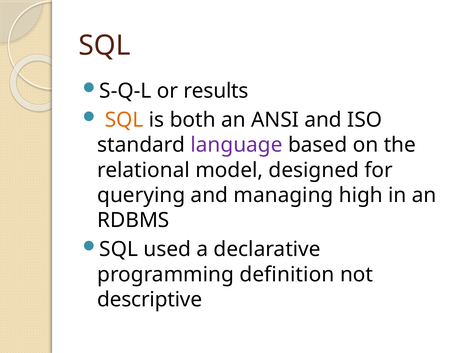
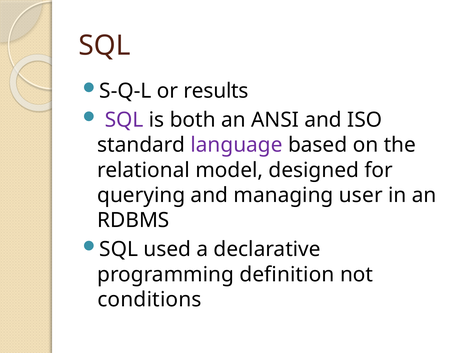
SQL at (124, 120) colour: orange -> purple
high: high -> user
descriptive: descriptive -> conditions
